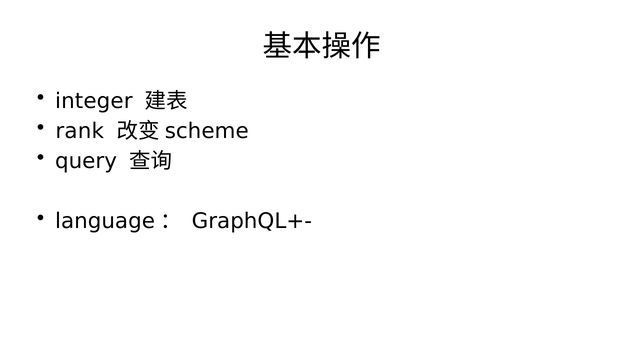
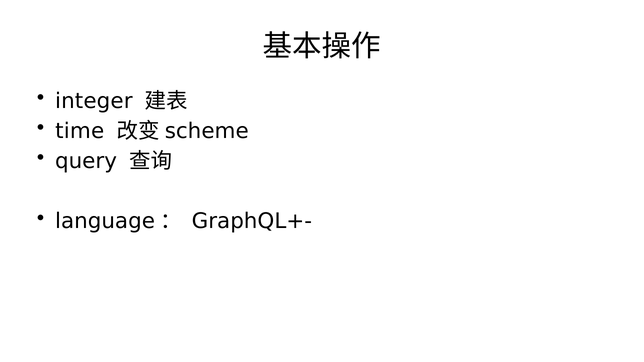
rank: rank -> time
